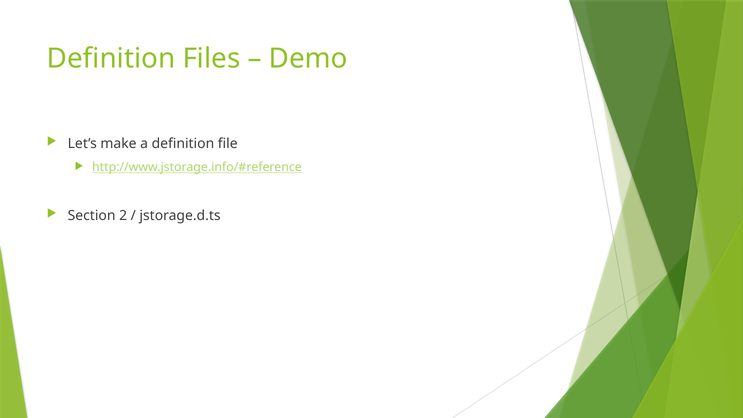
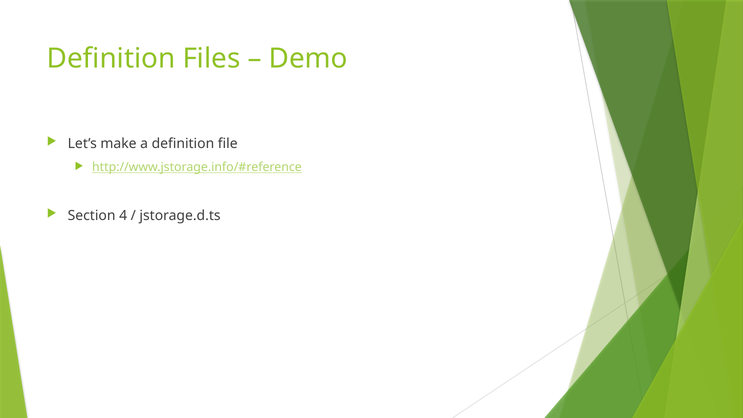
2: 2 -> 4
